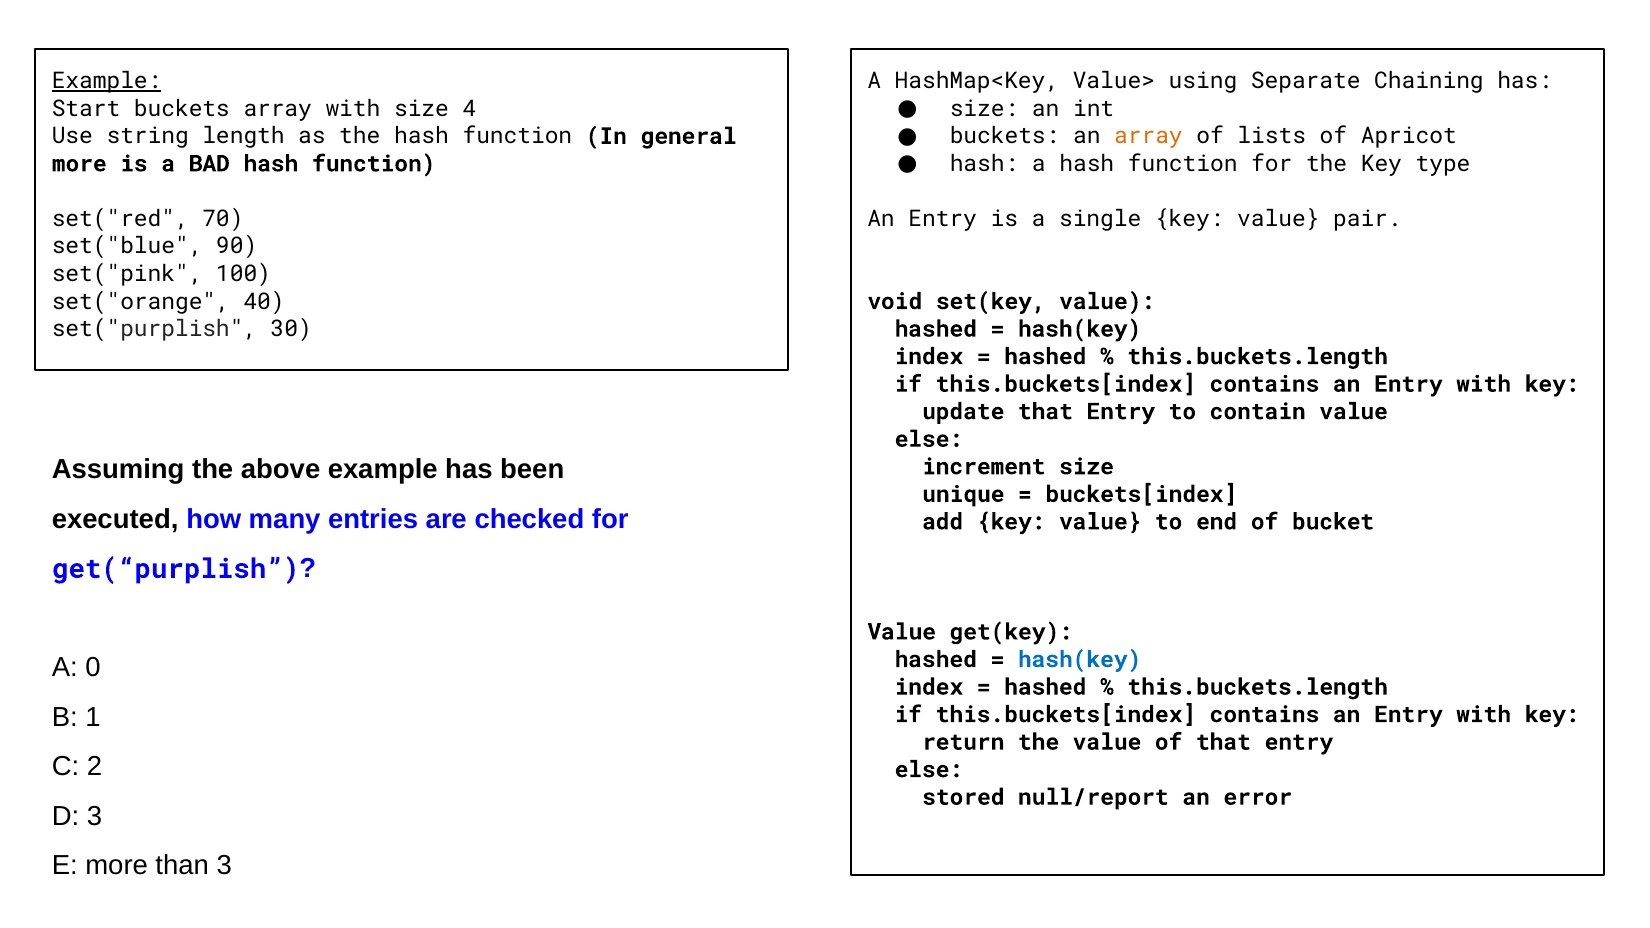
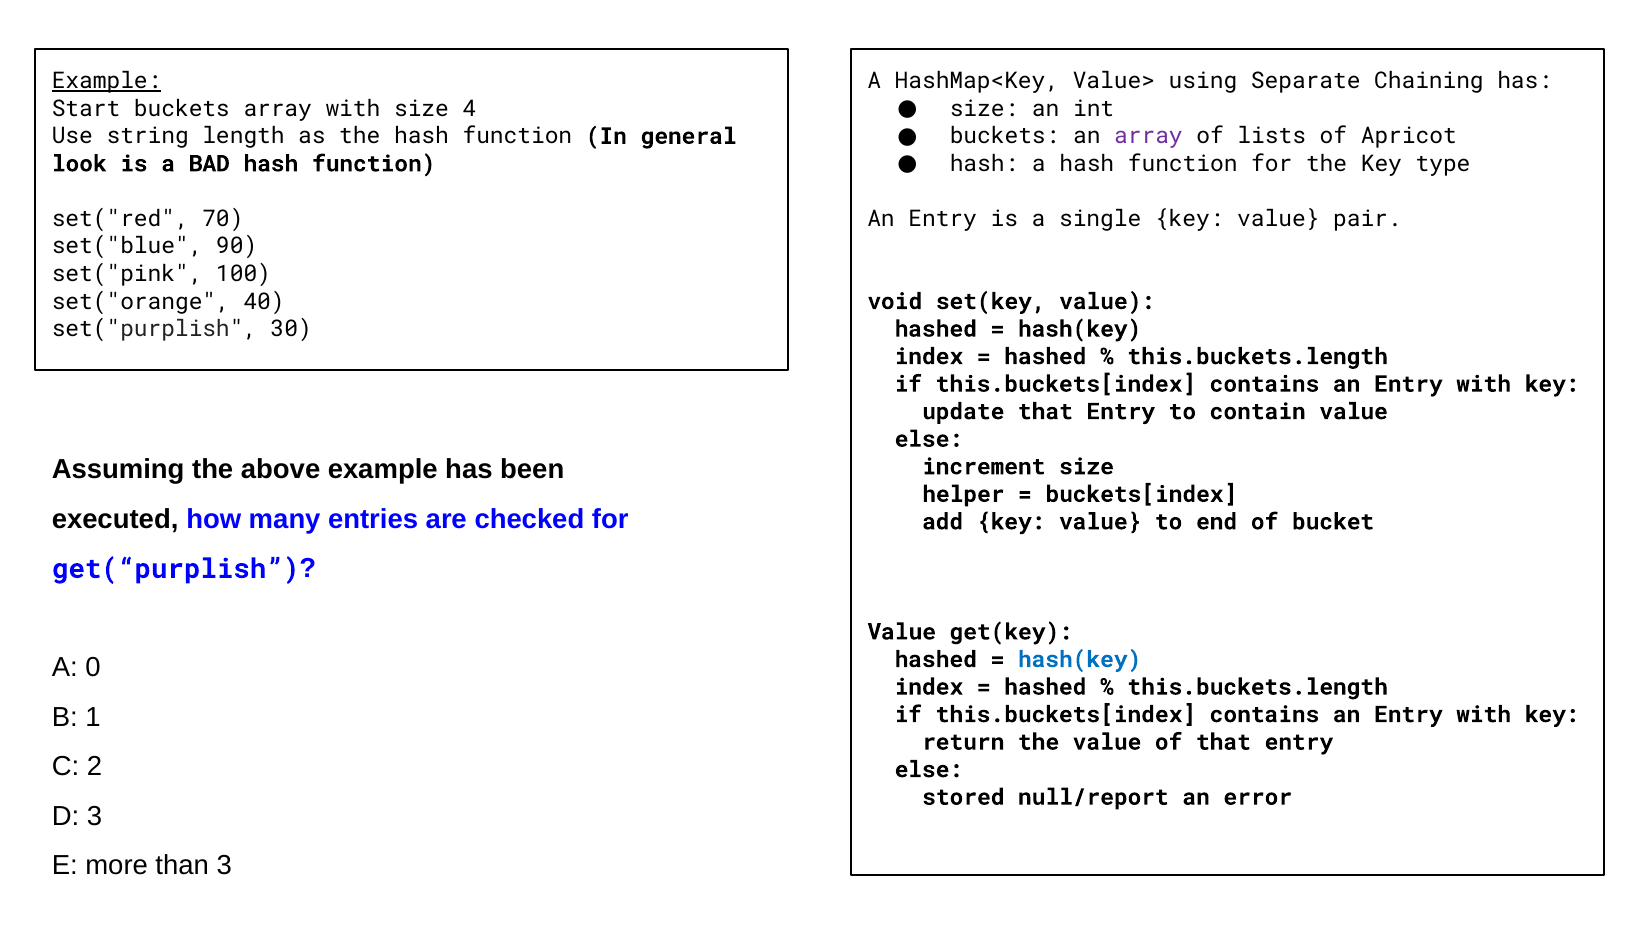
array at (1148, 136) colour: orange -> purple
more at (79, 164): more -> look
unique: unique -> helper
